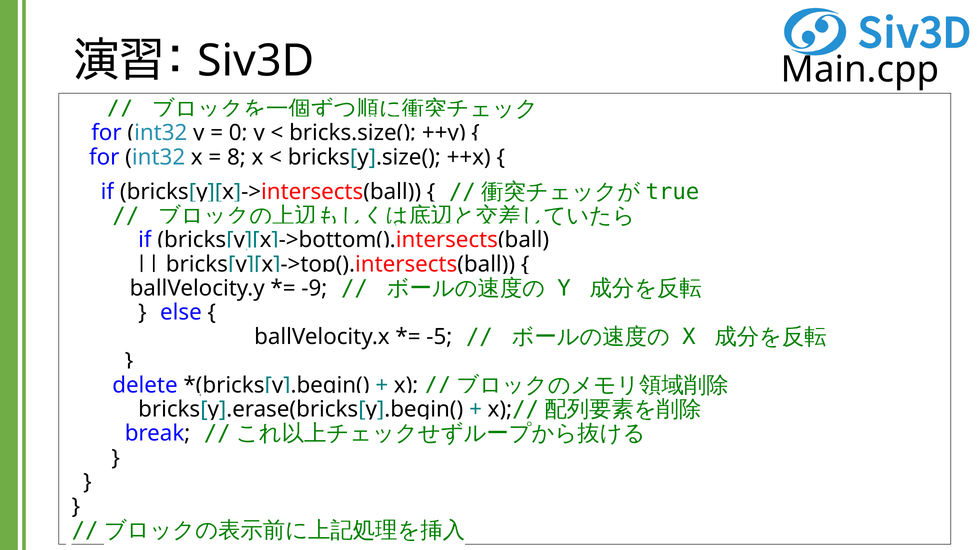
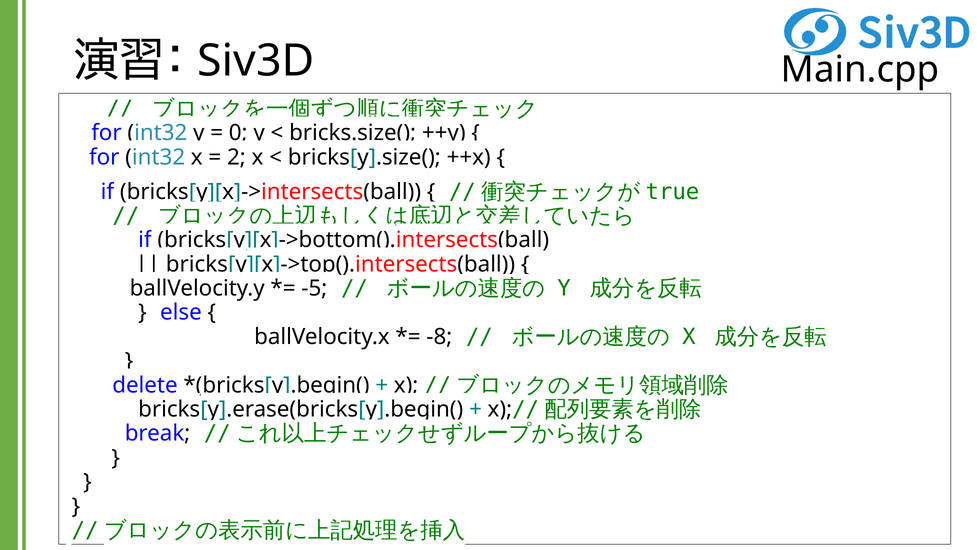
8: 8 -> 2
-9: -9 -> -5
-5: -5 -> -8
